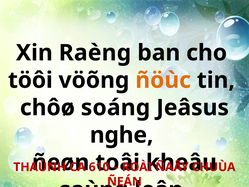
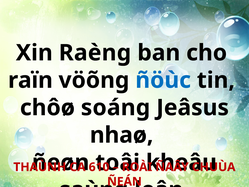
töôi: töôi -> raïn
ñöùc colour: orange -> blue
nghe: nghe -> nhaø
